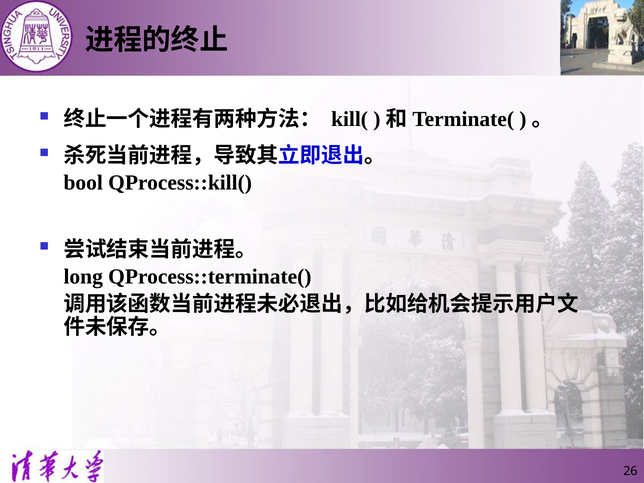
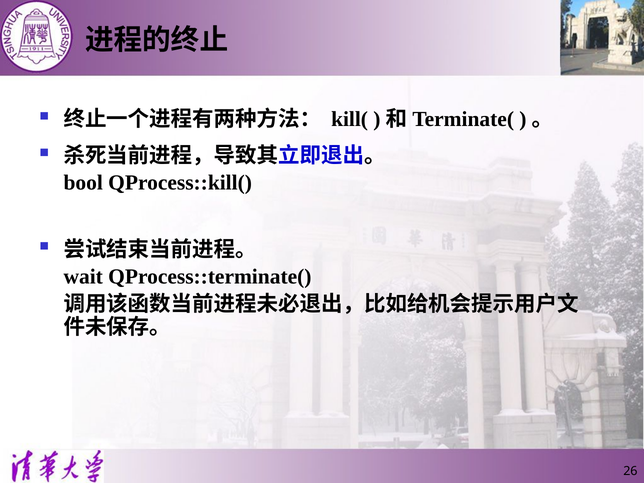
long: long -> wait
